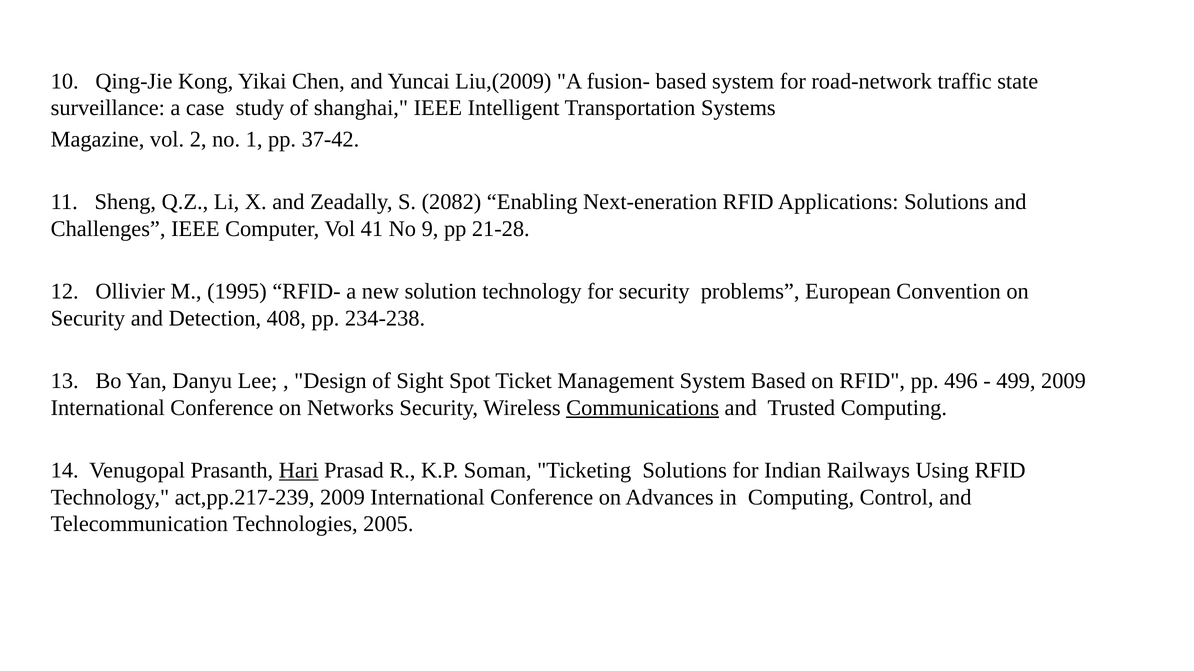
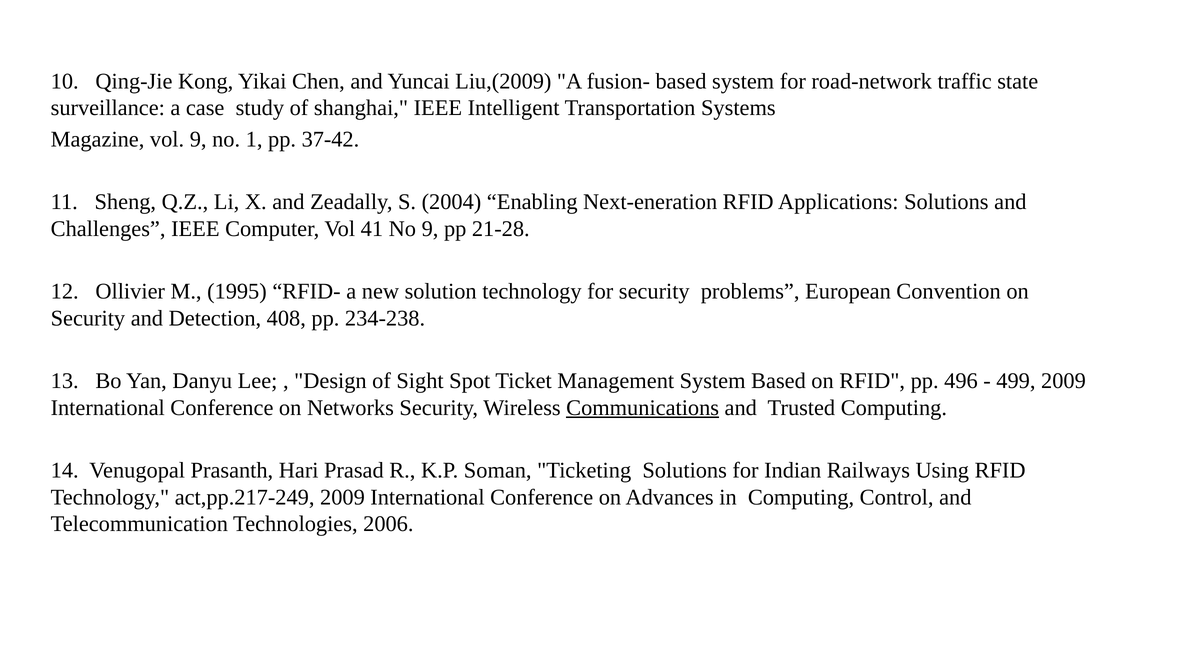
vol 2: 2 -> 9
2082: 2082 -> 2004
Hari underline: present -> none
act,pp.217-239: act,pp.217-239 -> act,pp.217-249
2005: 2005 -> 2006
